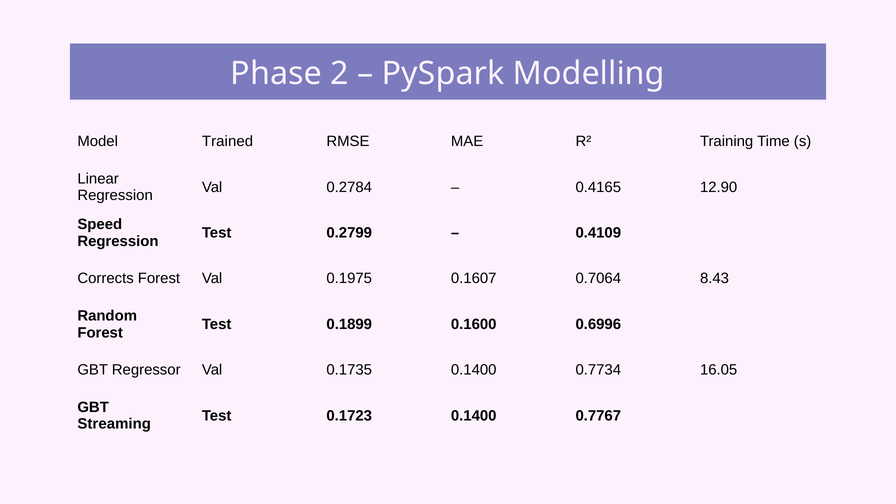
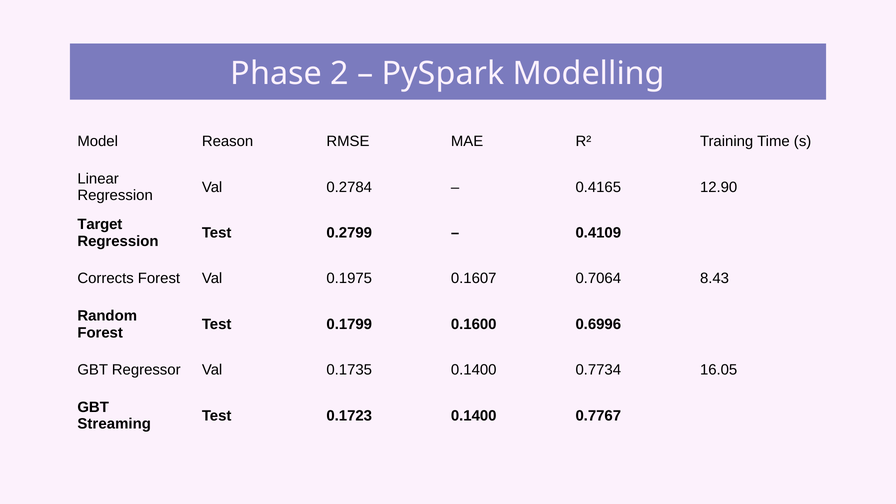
Trained: Trained -> Reason
Speed: Speed -> Target
0.1899: 0.1899 -> 0.1799
